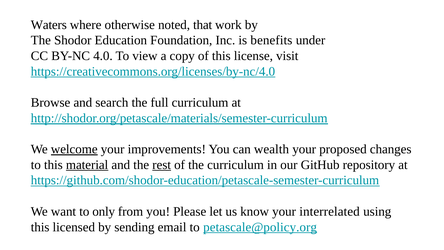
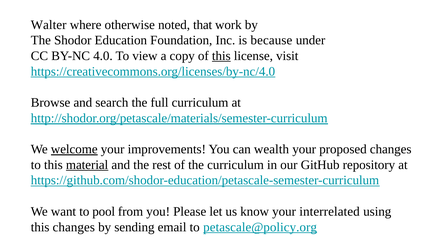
Waters: Waters -> Walter
benefits: benefits -> because
this at (221, 56) underline: none -> present
rest underline: present -> none
only: only -> pool
this licensed: licensed -> changes
